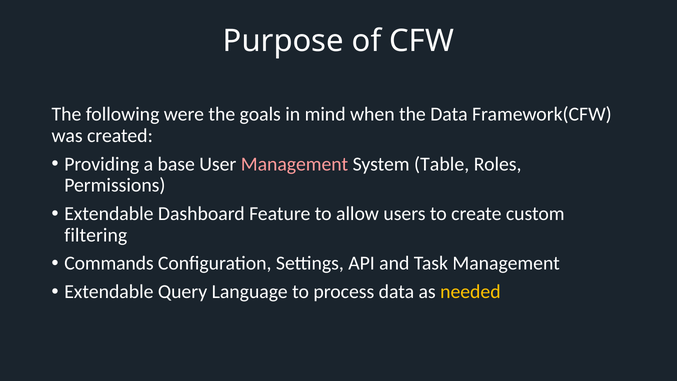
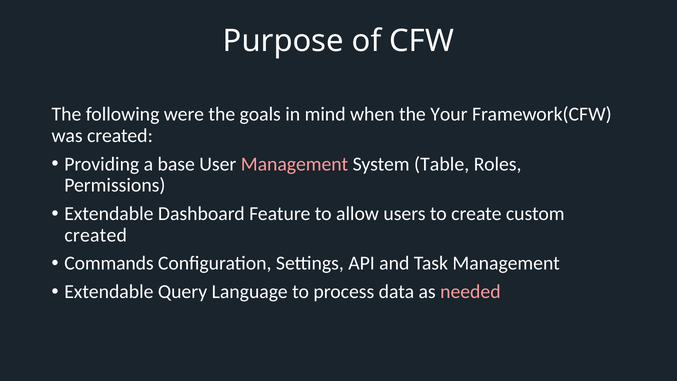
the Data: Data -> Your
filtering at (96, 235): filtering -> created
needed colour: yellow -> pink
